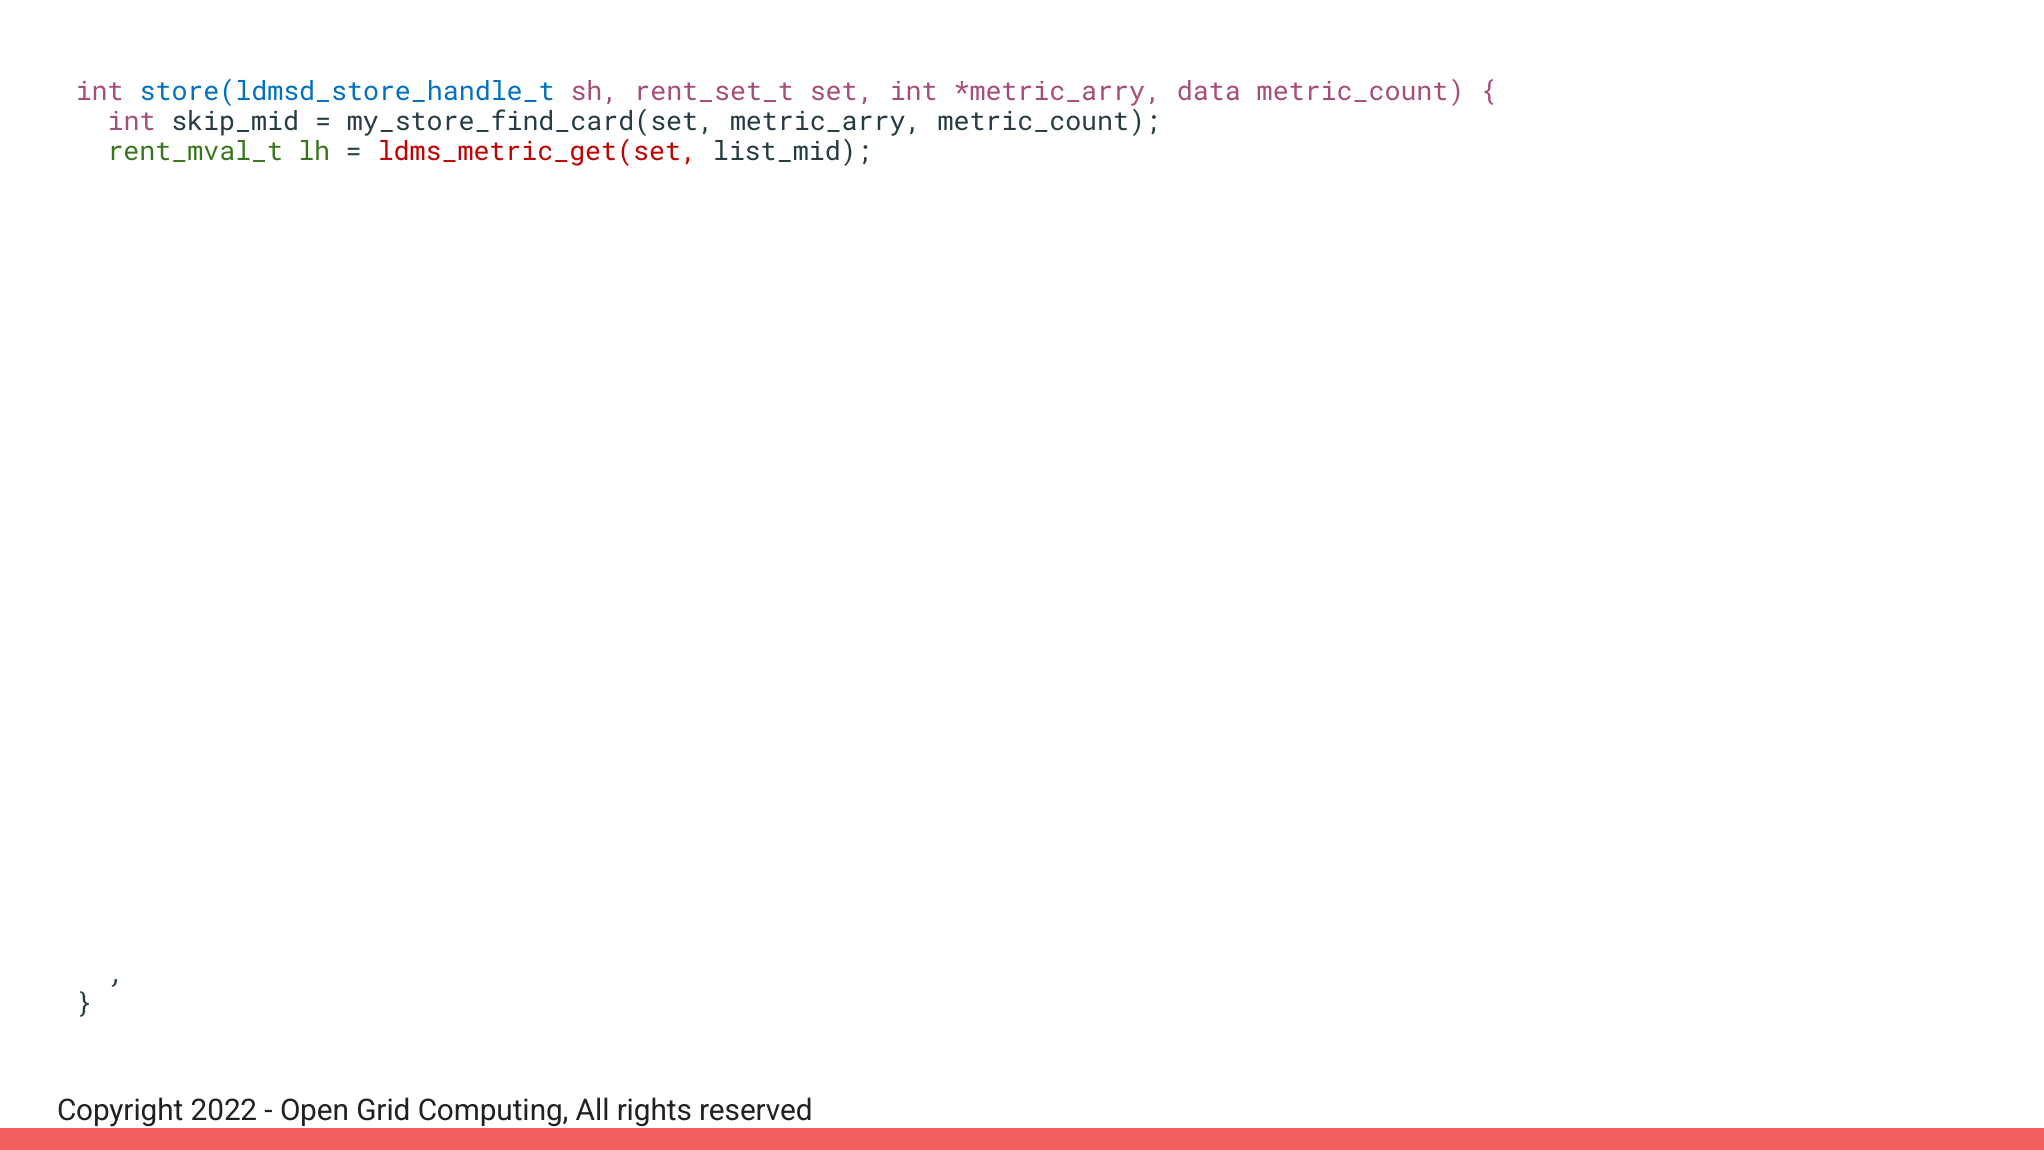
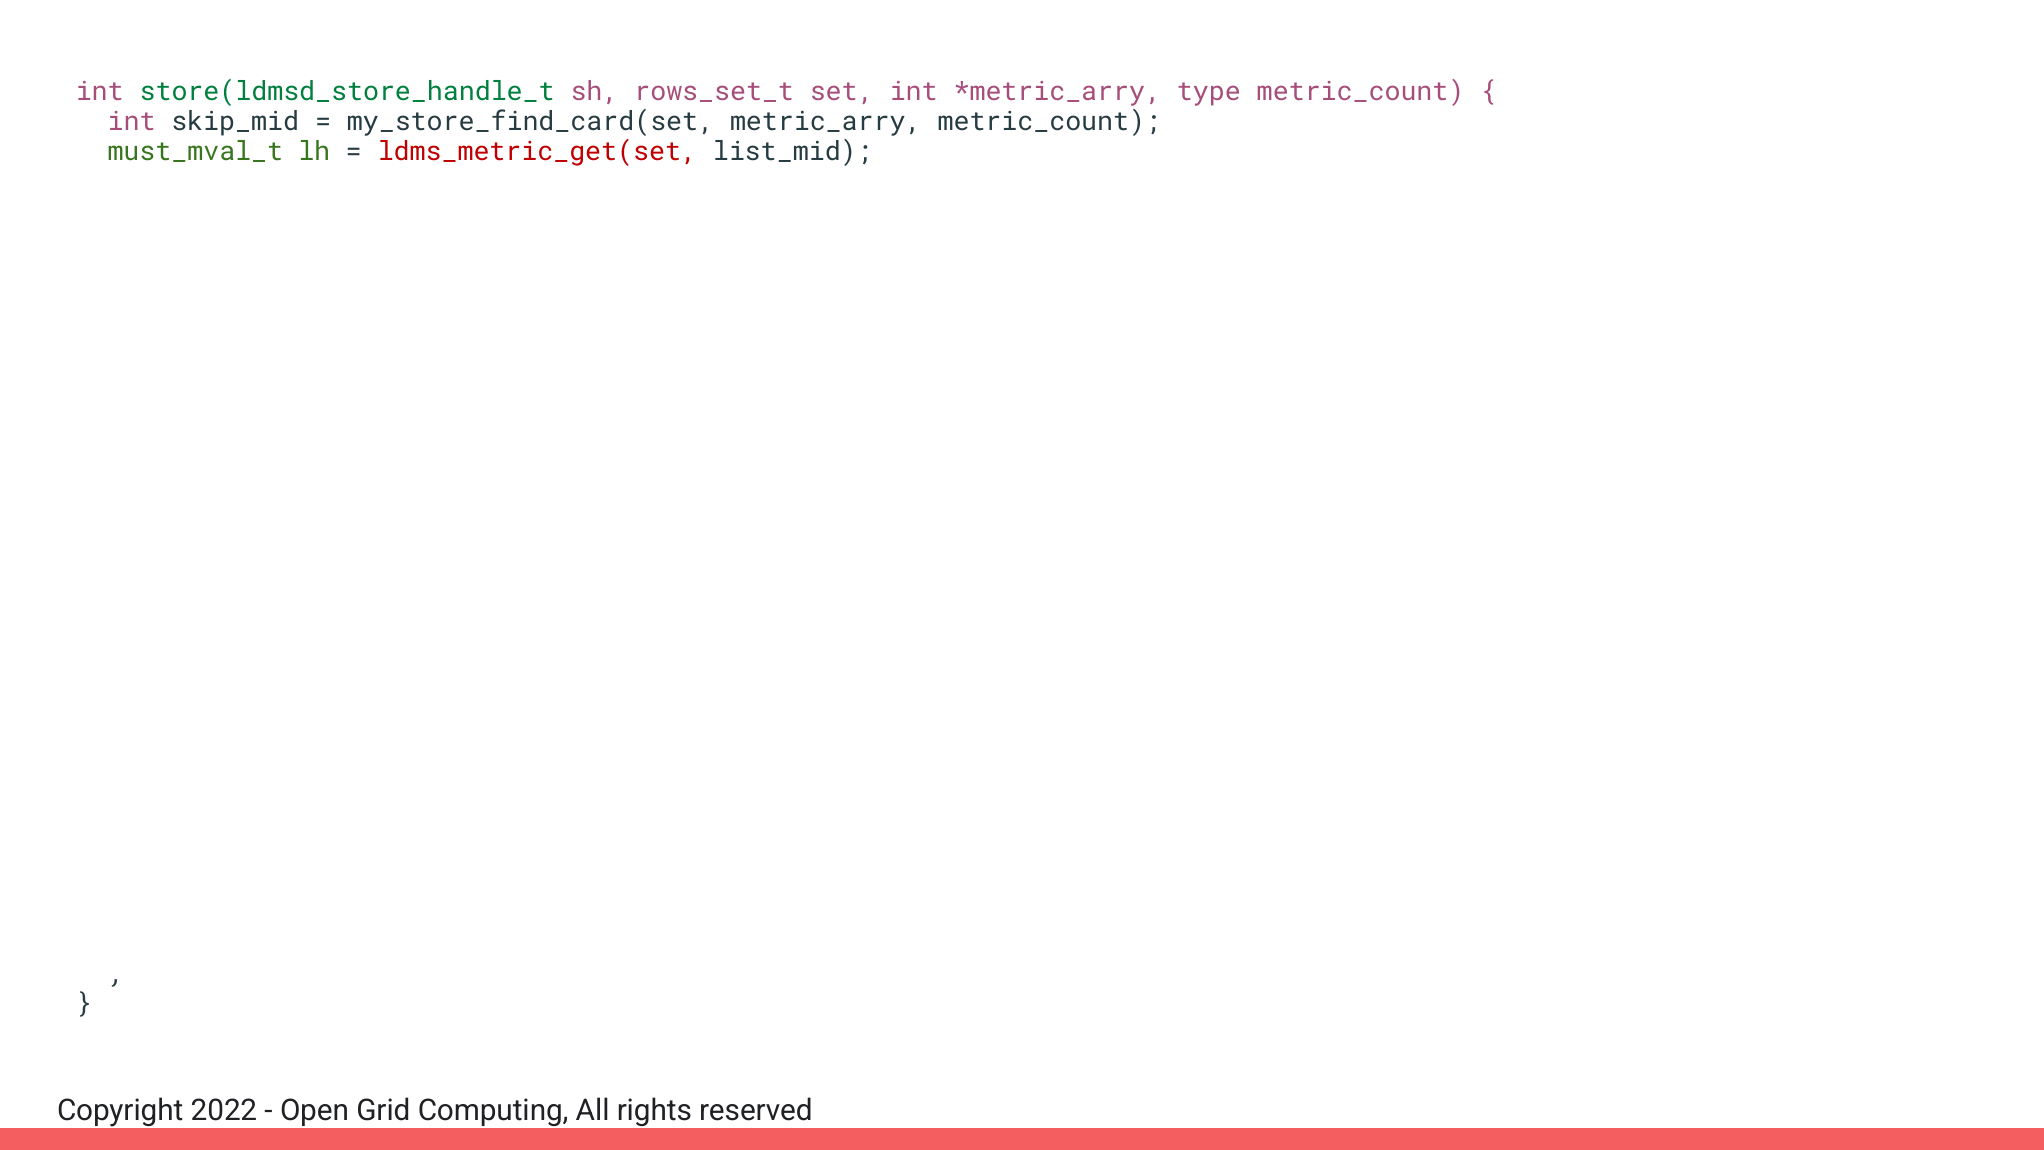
store(ldmsd_store_handle_t colour: blue -> green
rent_set_t: rent_set_t -> rows_set_t
data at (1209, 91): data -> type
rent_mval_t: rent_mval_t -> must_mval_t
